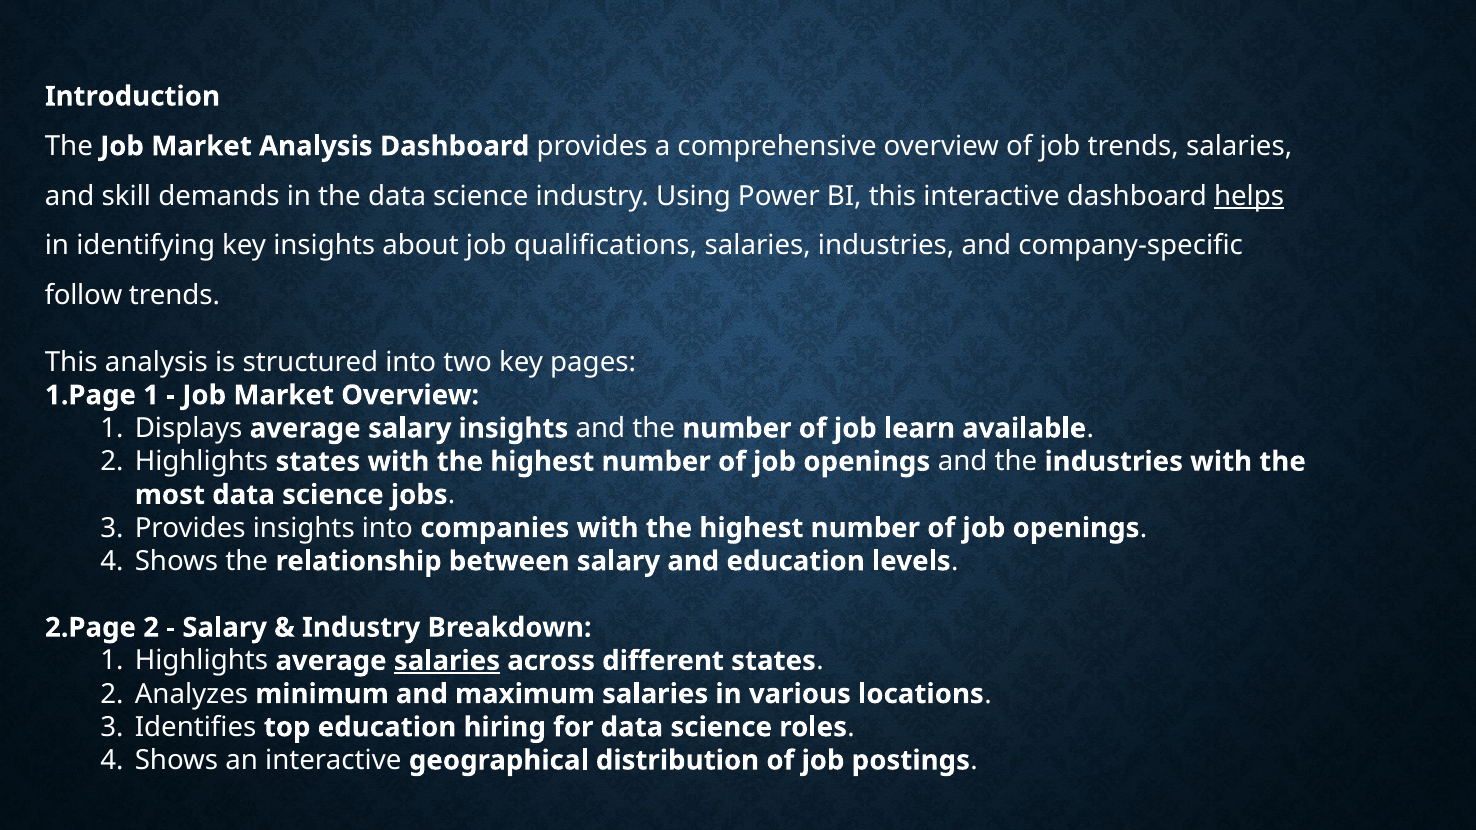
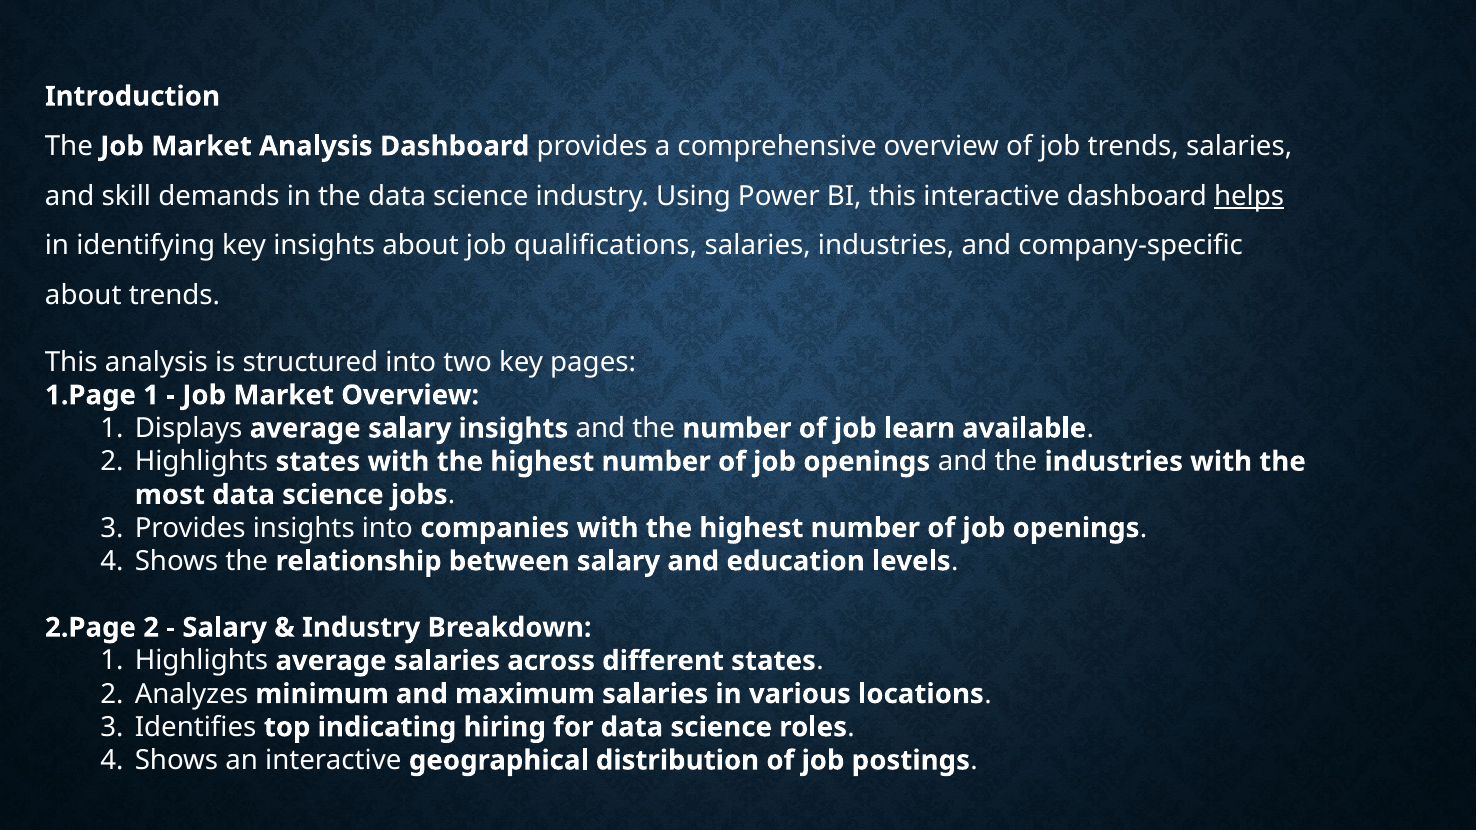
follow at (83, 296): follow -> about
salaries at (447, 661) underline: present -> none
top education: education -> indicating
